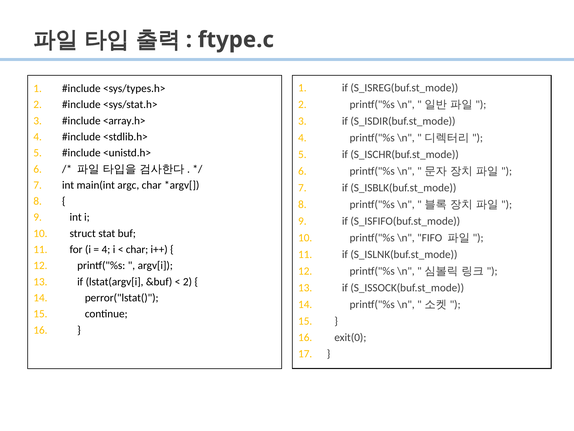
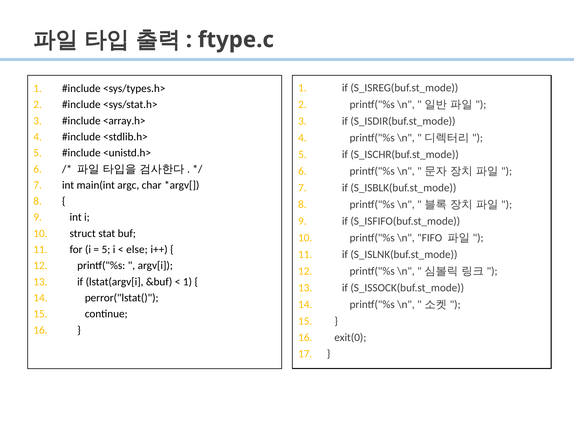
4 at (106, 249): 4 -> 5
char at (137, 249): char -> else
2 at (187, 281): 2 -> 1
